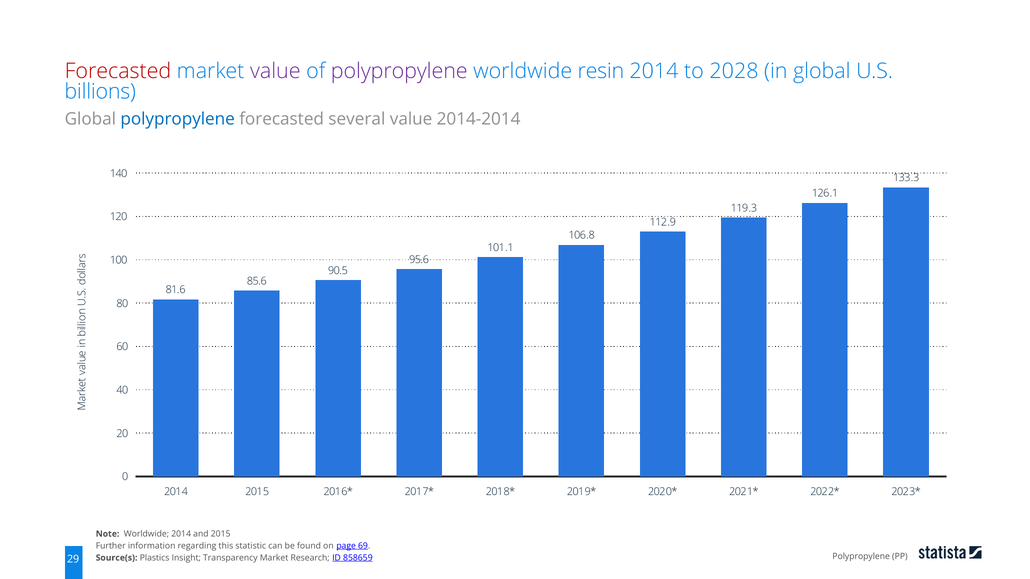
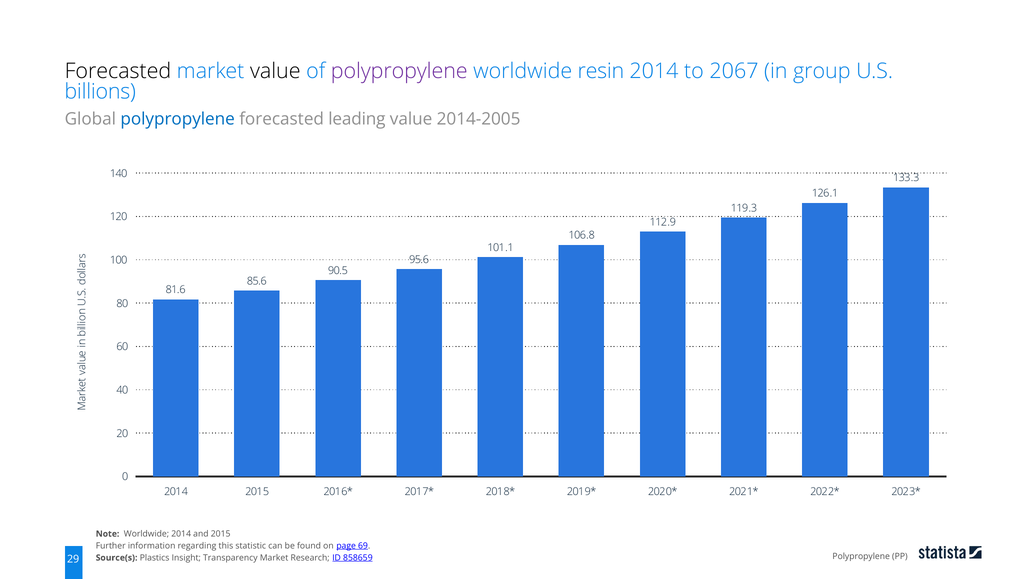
Forecasted at (118, 71) colour: red -> black
value at (275, 71) colour: purple -> black
2028: 2028 -> 2067
in global: global -> group
several: several -> leading
2014-2014: 2014-2014 -> 2014-2005
